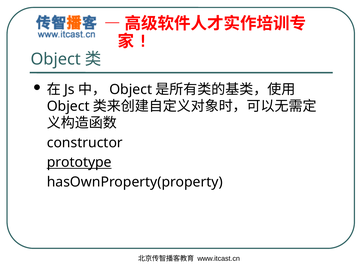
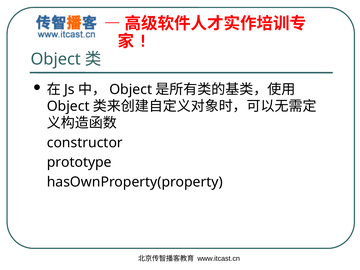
prototype underline: present -> none
